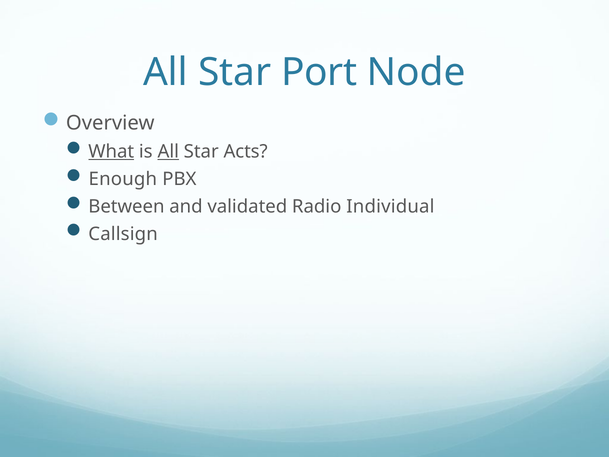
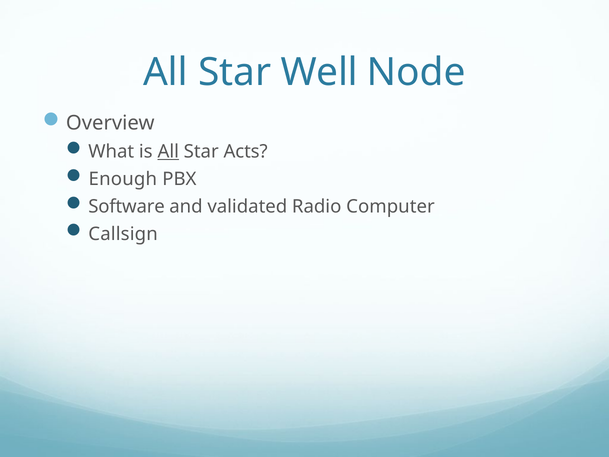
Port: Port -> Well
What underline: present -> none
Between: Between -> Software
Individual: Individual -> Computer
